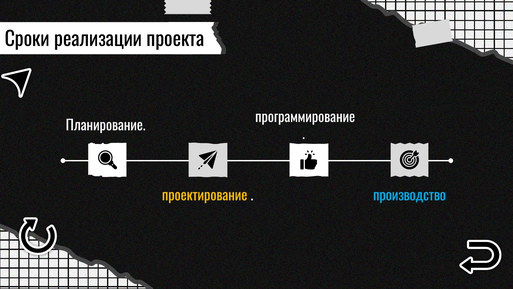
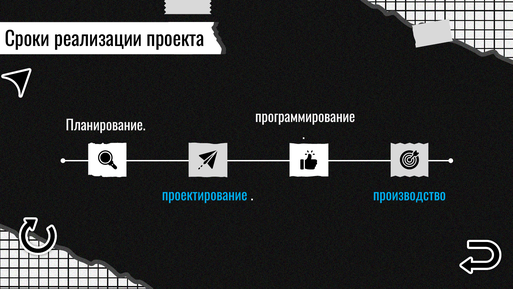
проектирование colour: yellow -> light blue
